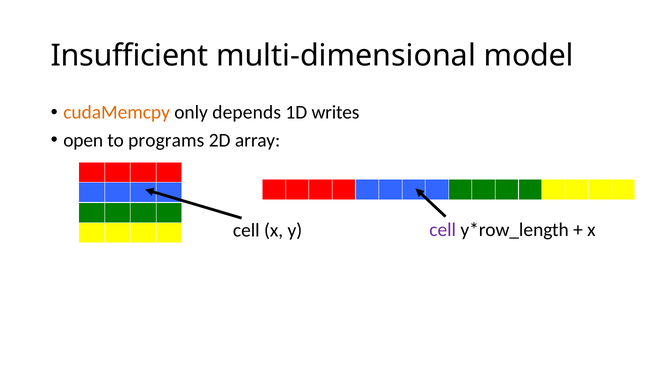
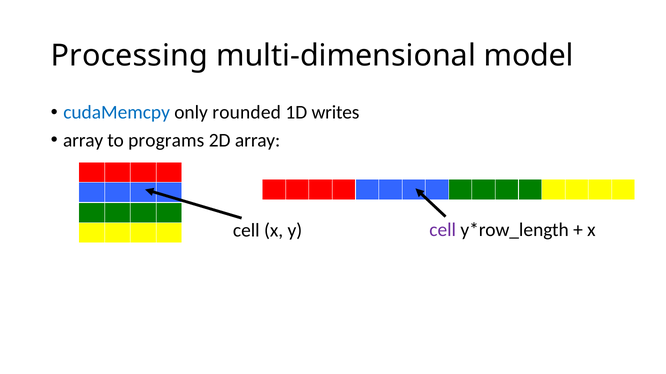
Insufficient: Insufficient -> Processing
cudaMemcpy colour: orange -> blue
depends: depends -> rounded
open at (83, 140): open -> array
